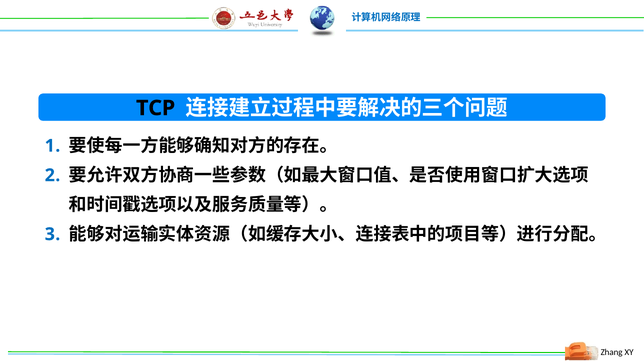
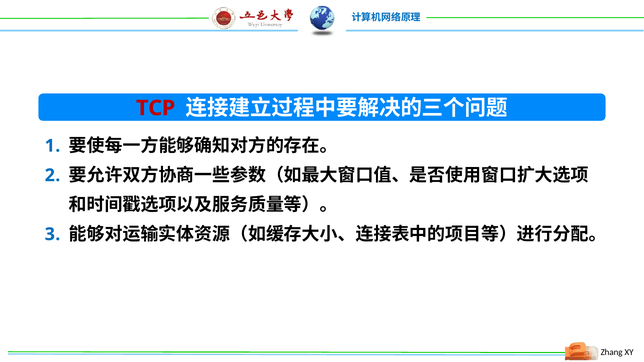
TCP colour: black -> red
